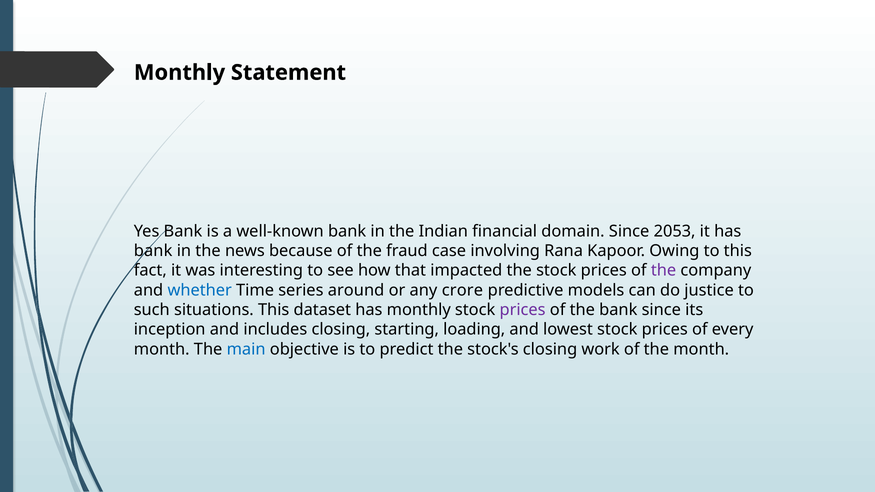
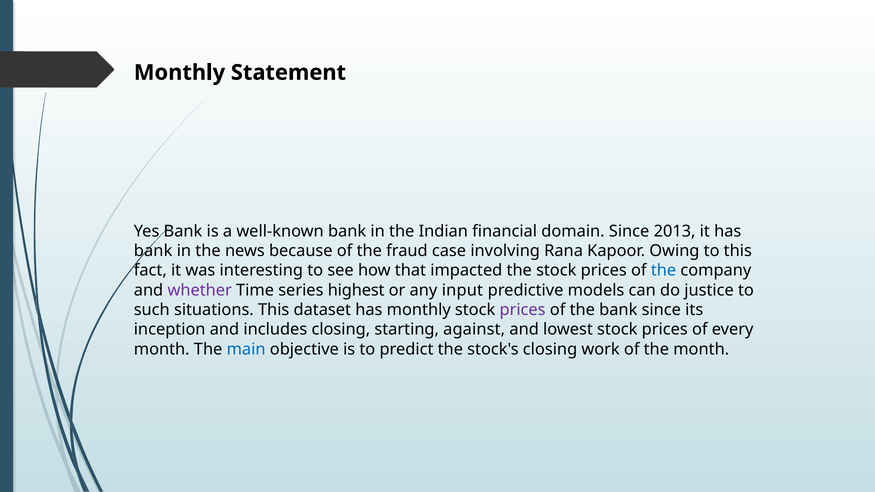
2053: 2053 -> 2013
the at (664, 271) colour: purple -> blue
whether colour: blue -> purple
around: around -> highest
crore: crore -> input
loading: loading -> against
